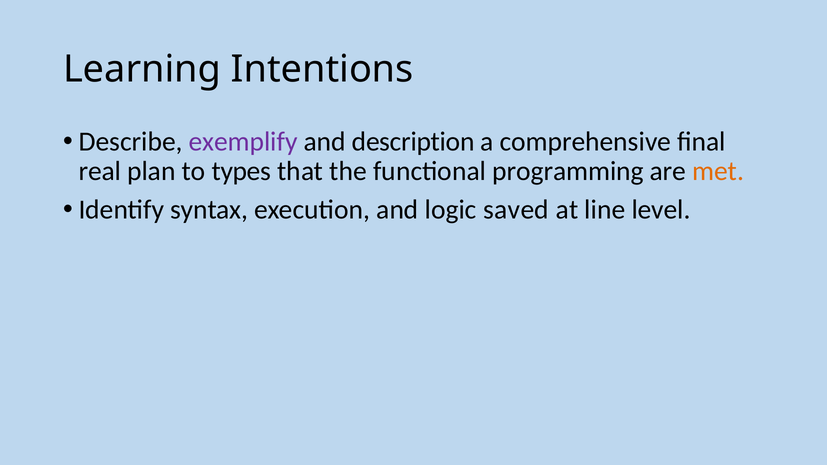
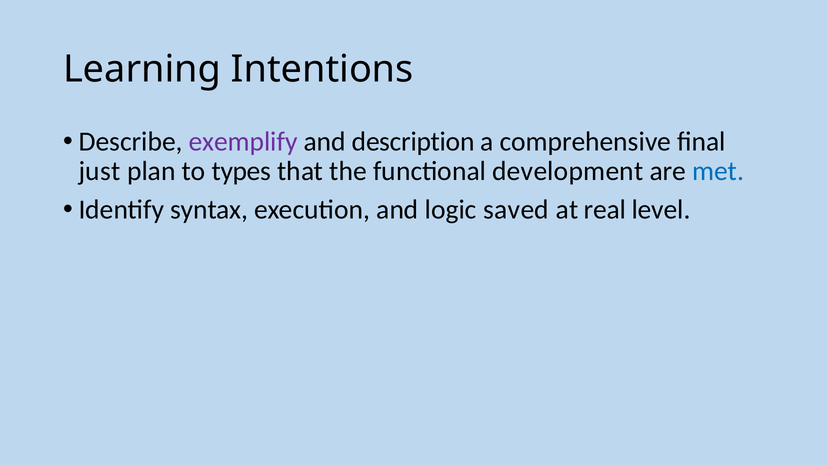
real: real -> just
programming: programming -> development
met colour: orange -> blue
line: line -> real
